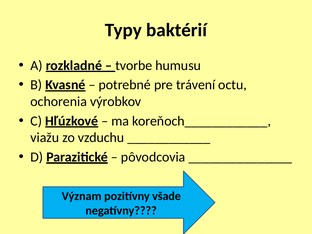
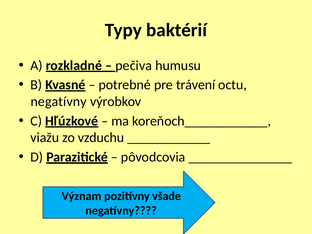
tvorbe: tvorbe -> pečiva
ochorenia at (59, 102): ochorenia -> negatívny
